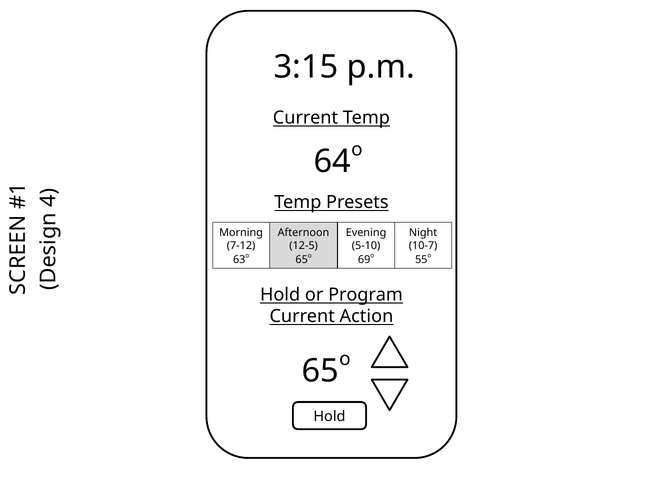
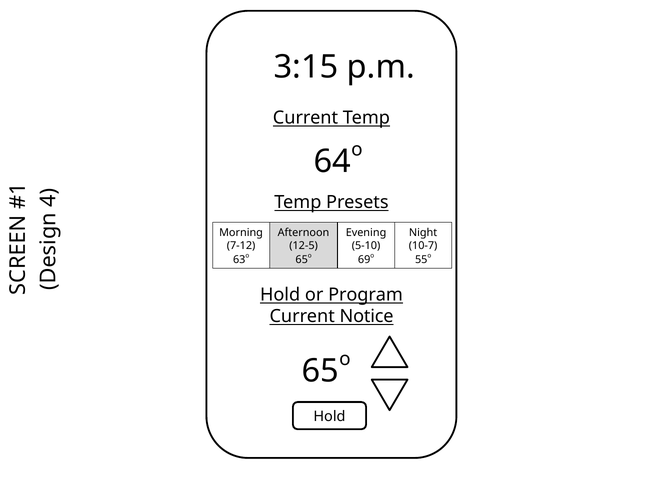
Action: Action -> Notice
